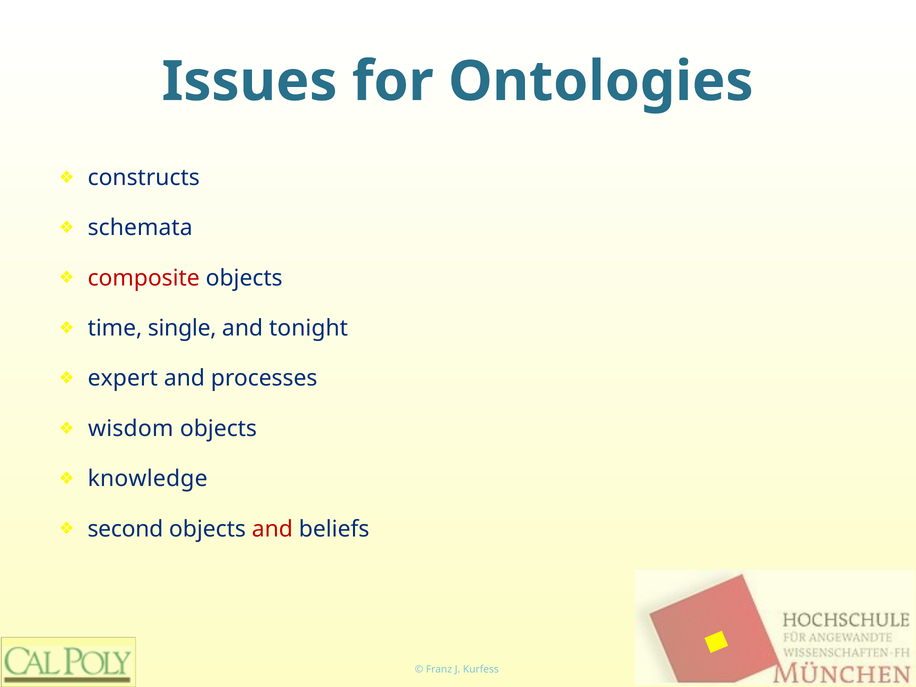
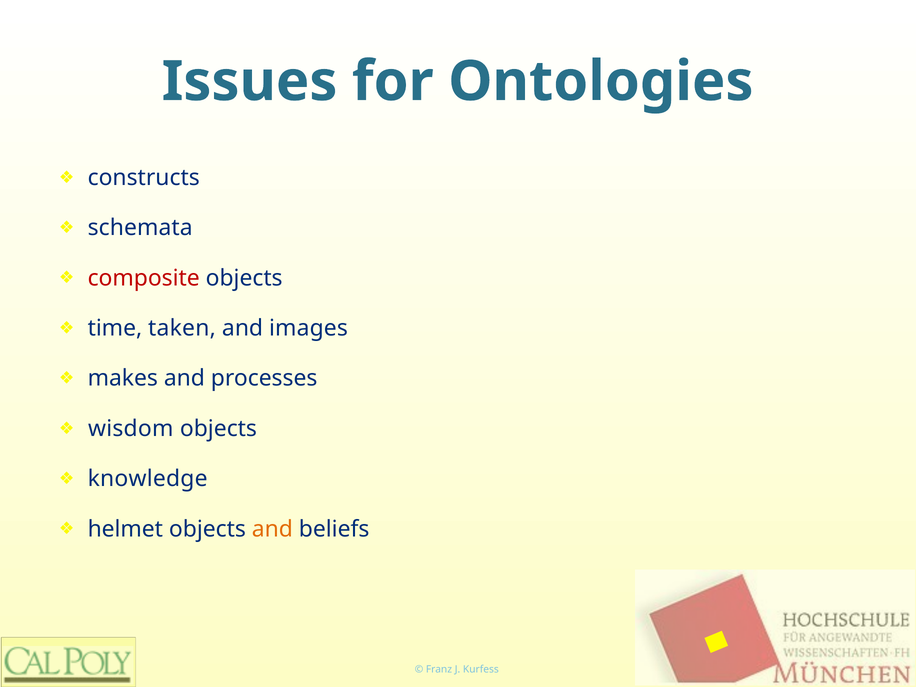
single: single -> taken
tonight: tonight -> images
expert: expert -> makes
second: second -> helmet
and at (272, 529) colour: red -> orange
